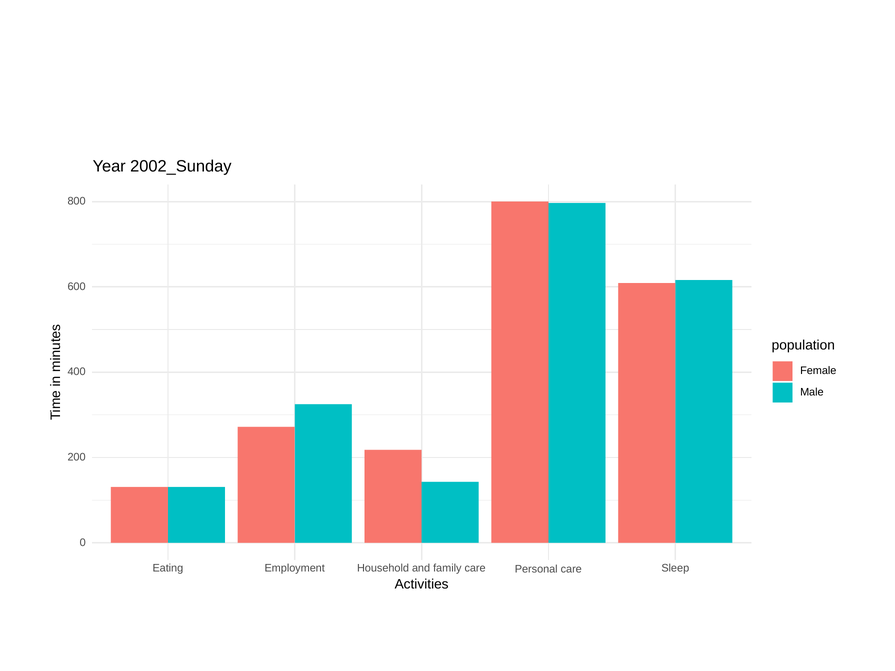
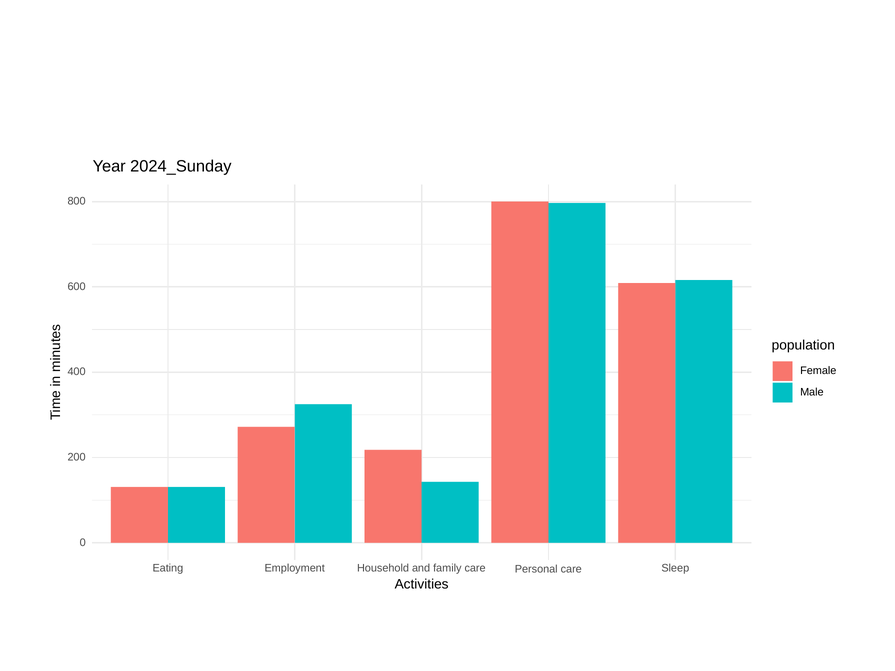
2002_Sunday: 2002_Sunday -> 2024_Sunday
